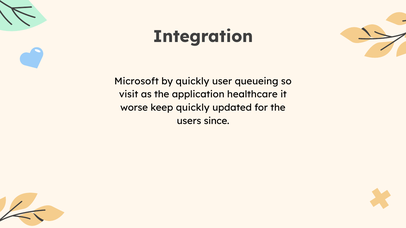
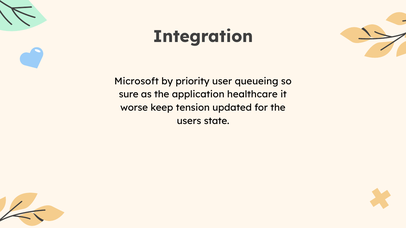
by quickly: quickly -> priority
visit: visit -> sure
keep quickly: quickly -> tension
since: since -> state
